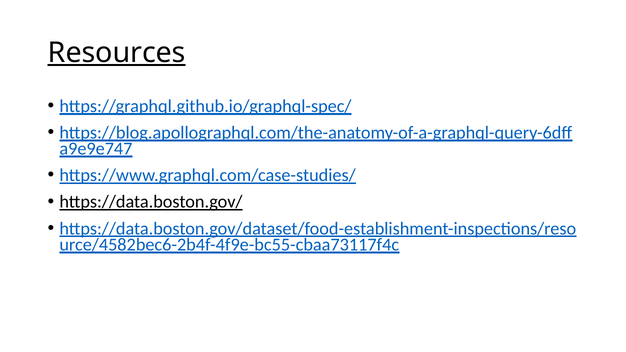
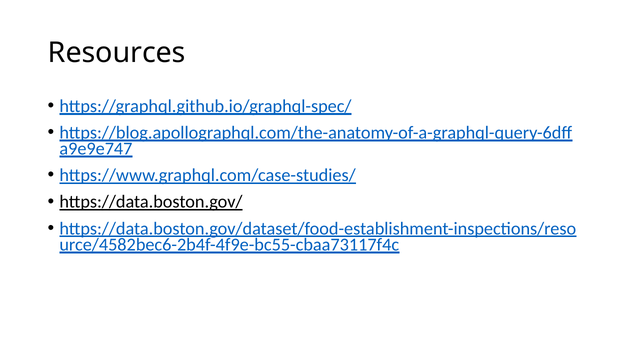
Resources underline: present -> none
